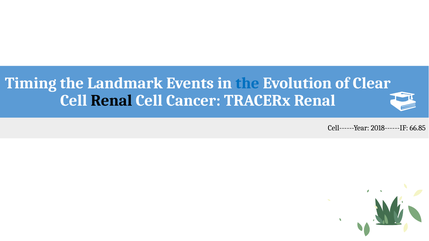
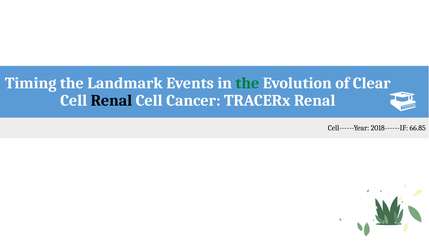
the at (247, 83) colour: blue -> green
